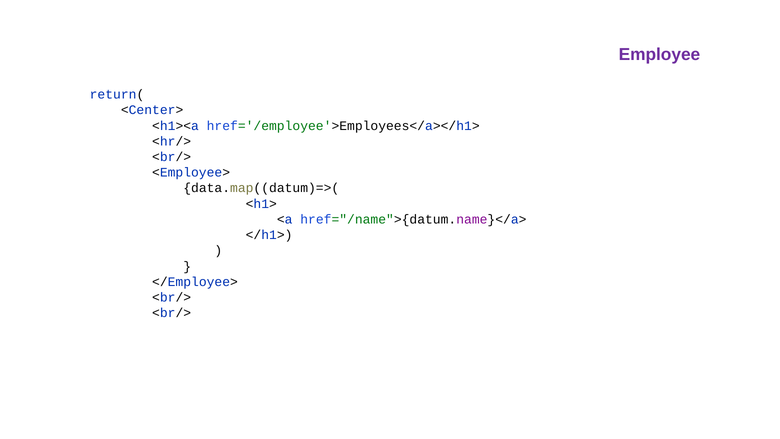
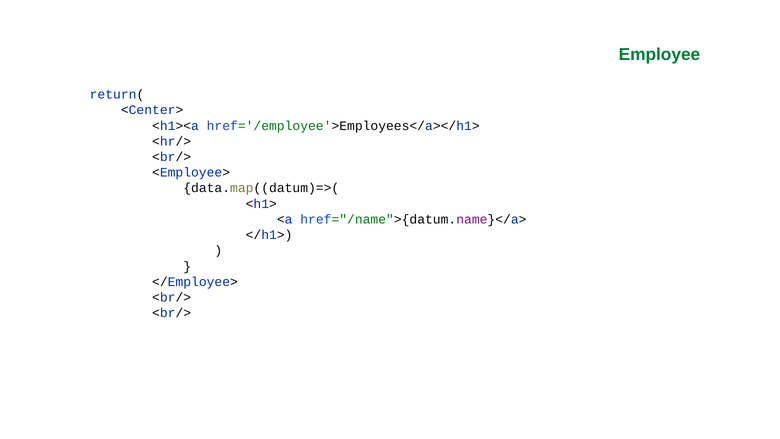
Employee colour: purple -> green
